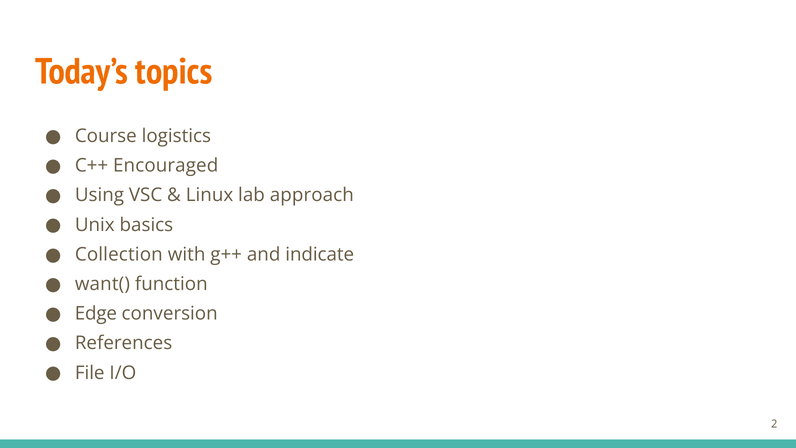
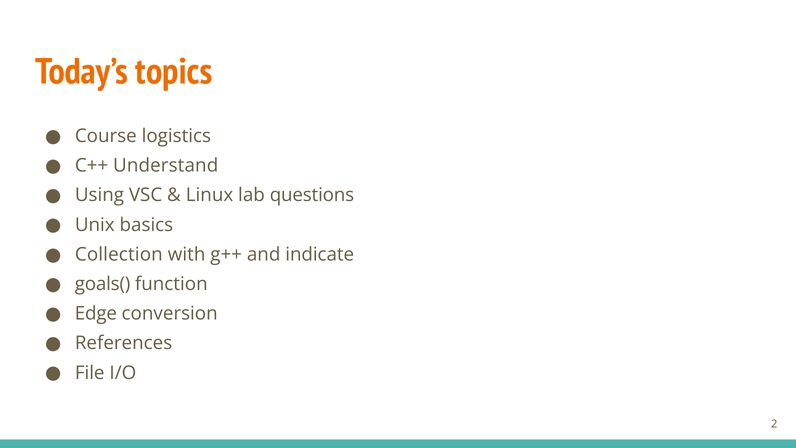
Encouraged: Encouraged -> Understand
approach: approach -> questions
want(: want( -> goals(
